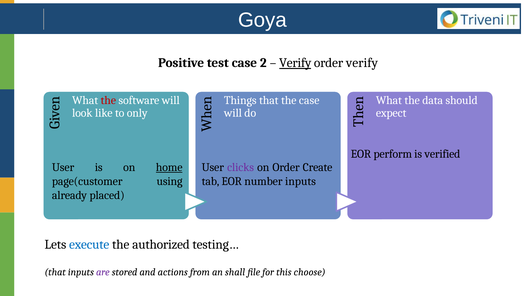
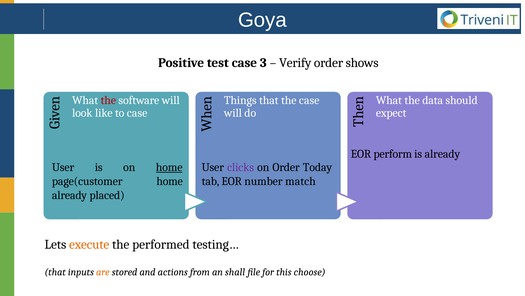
2: 2 -> 3
Verify at (295, 63) underline: present -> none
order verify: verify -> shows
only at (137, 113): only -> case
is verified: verified -> already
Create: Create -> Today
page(customer using: using -> home
number inputs: inputs -> match
execute colour: blue -> orange
authorized: authorized -> performed
are colour: purple -> orange
